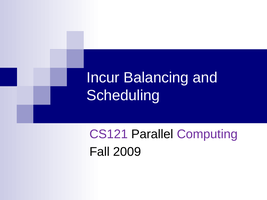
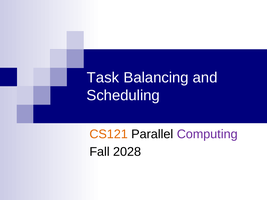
Incur: Incur -> Task
CS121 colour: purple -> orange
2009: 2009 -> 2028
